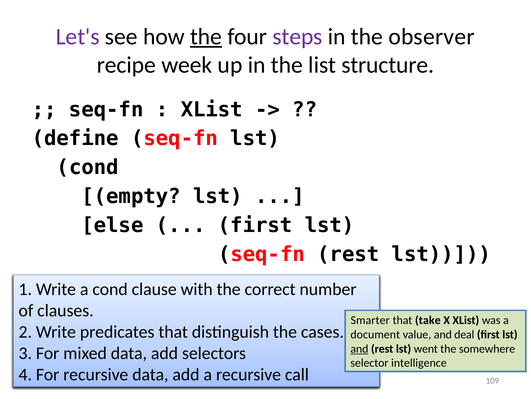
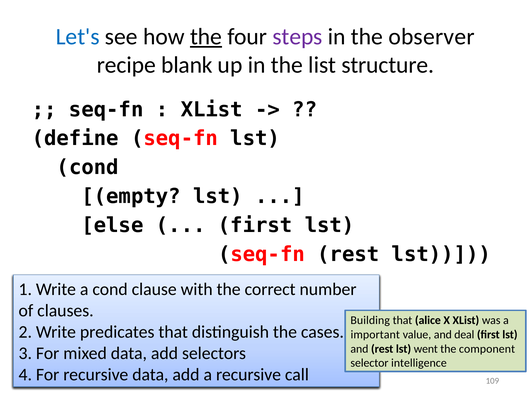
Let's colour: purple -> blue
week: week -> blank
Smarter: Smarter -> Building
take: take -> alice
document: document -> important
and at (359, 348) underline: present -> none
somewhere: somewhere -> component
